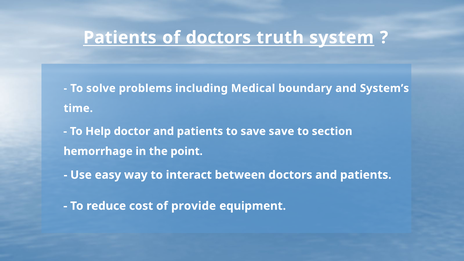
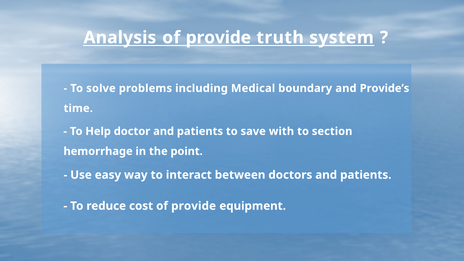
Patients at (120, 38): Patients -> Analysis
doctors at (218, 38): doctors -> provide
System’s: System’s -> Provide’s
save save: save -> with
